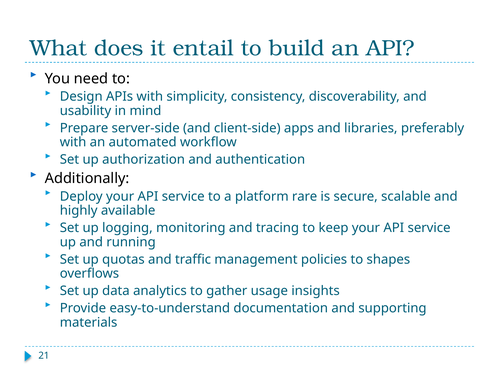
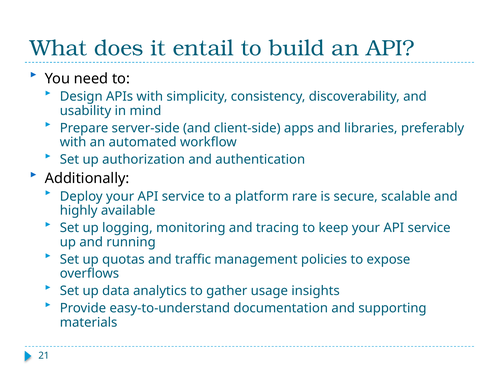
shapes: shapes -> expose
